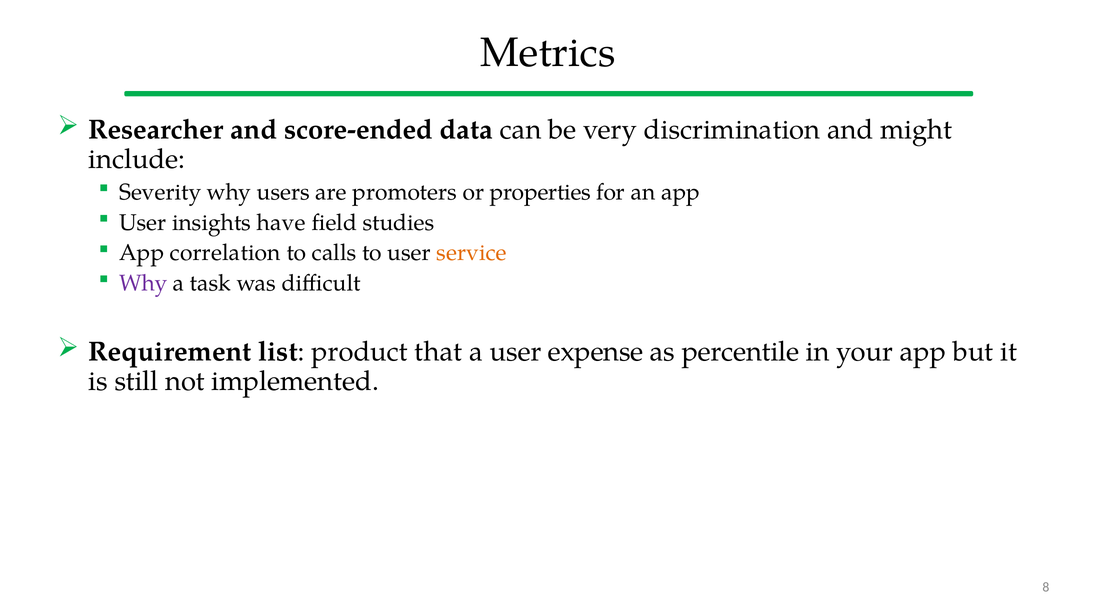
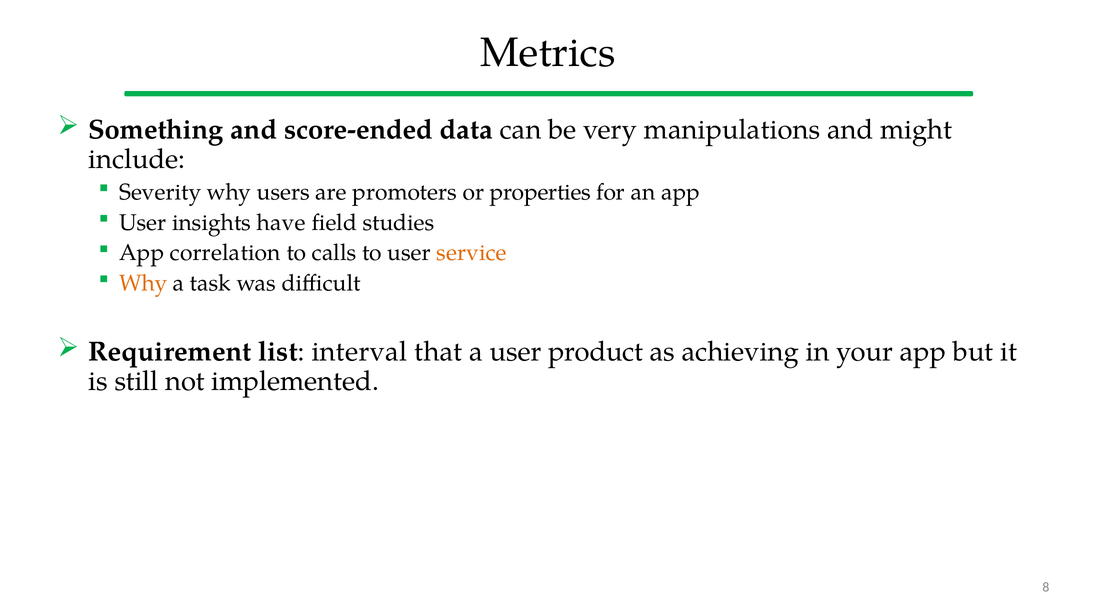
Researcher: Researcher -> Something
discrimination: discrimination -> manipulations
Why at (143, 283) colour: purple -> orange
product: product -> interval
expense: expense -> product
percentile: percentile -> achieving
